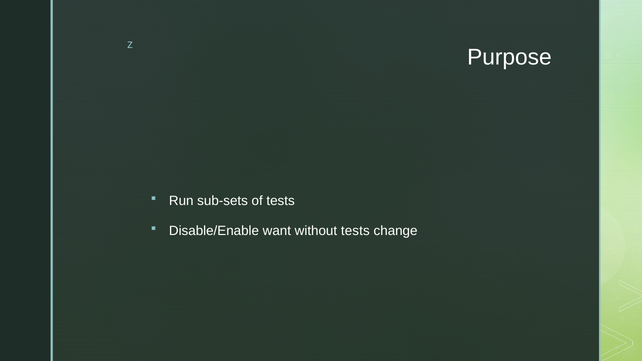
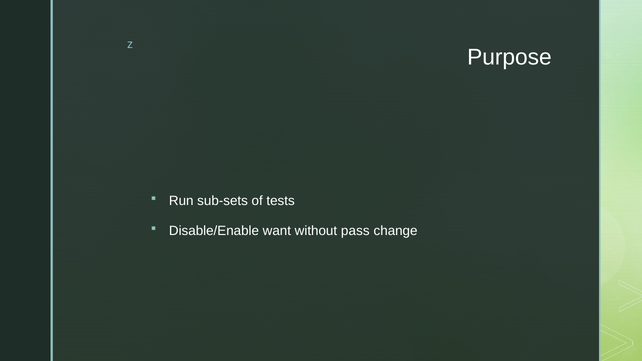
without tests: tests -> pass
